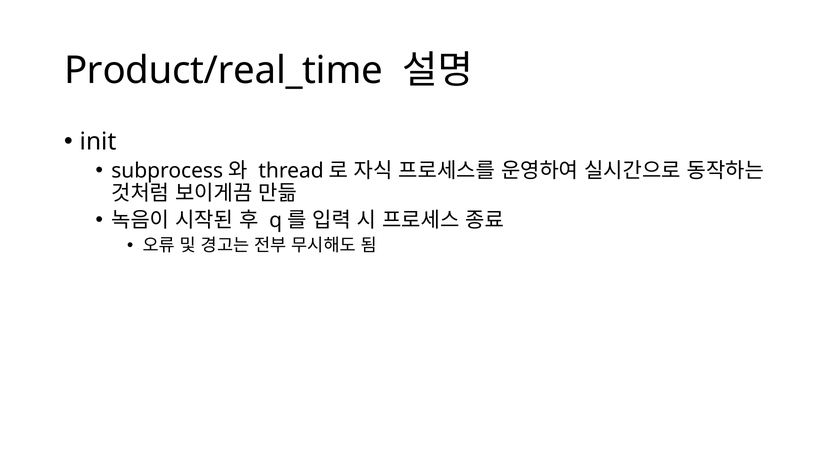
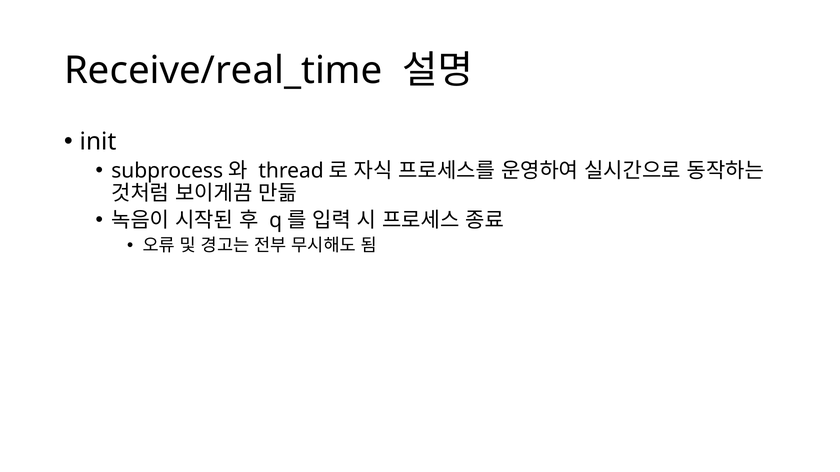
Product/real_time: Product/real_time -> Receive/real_time
